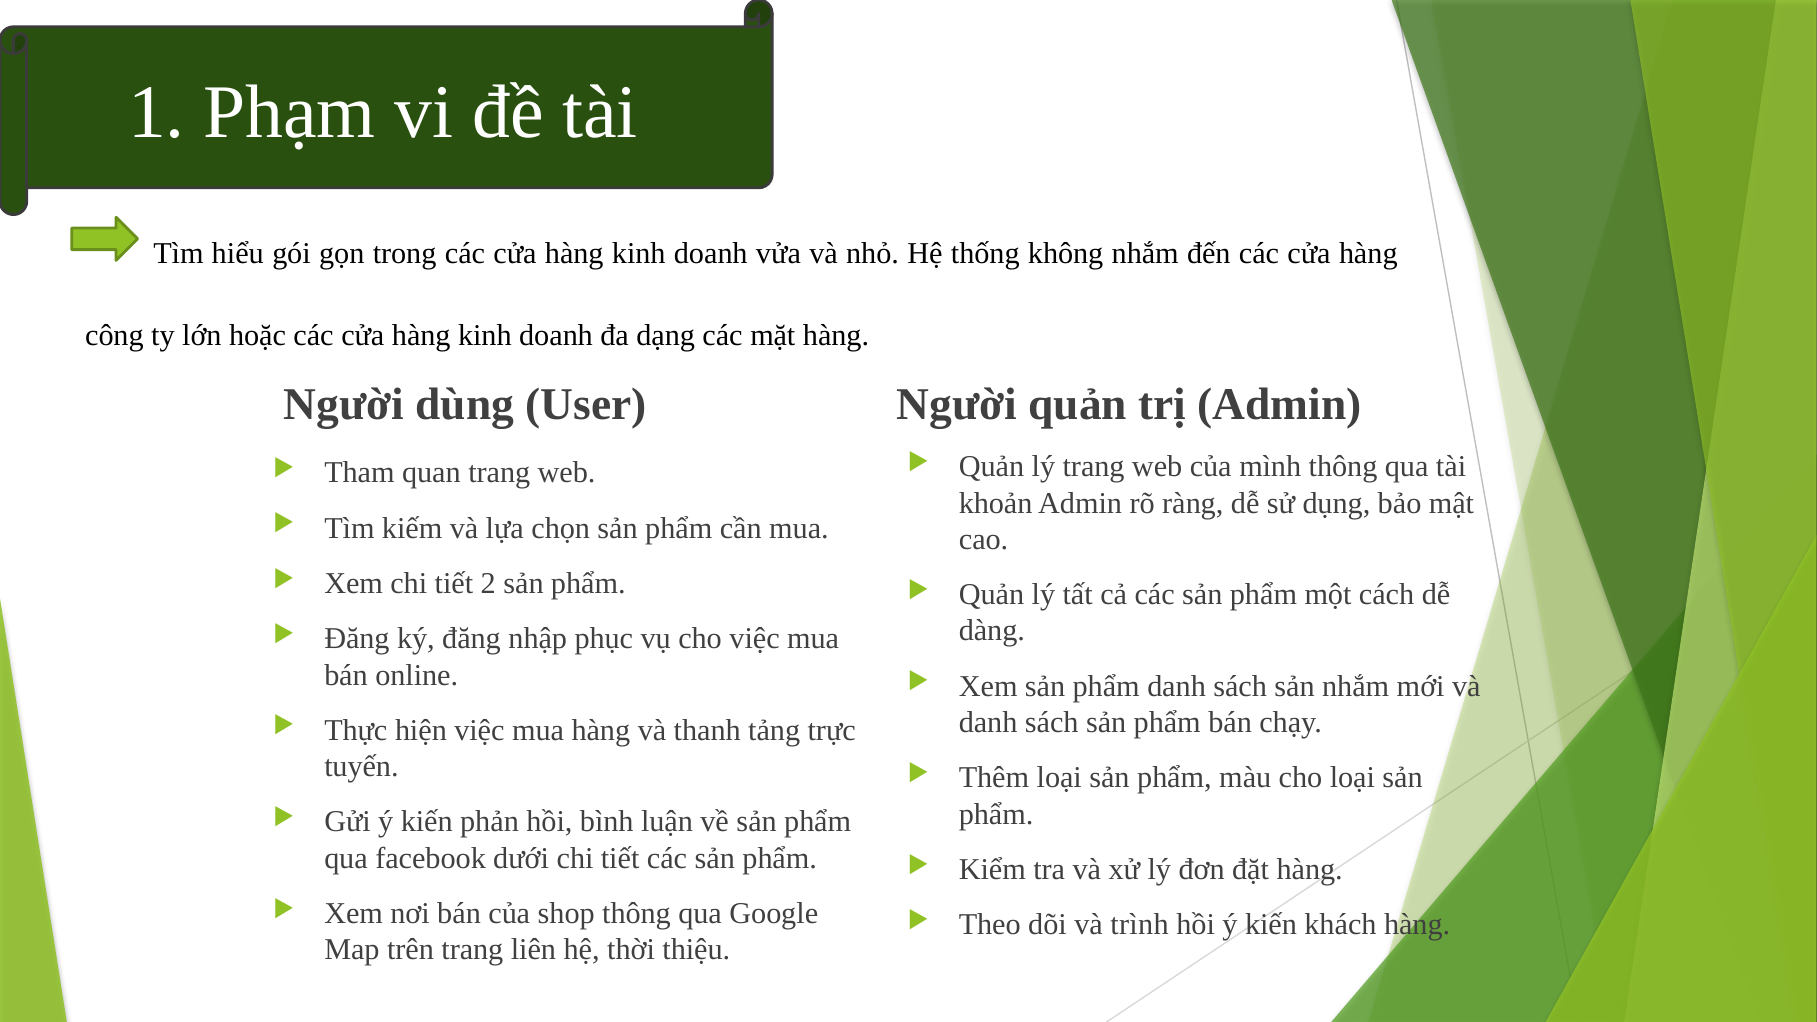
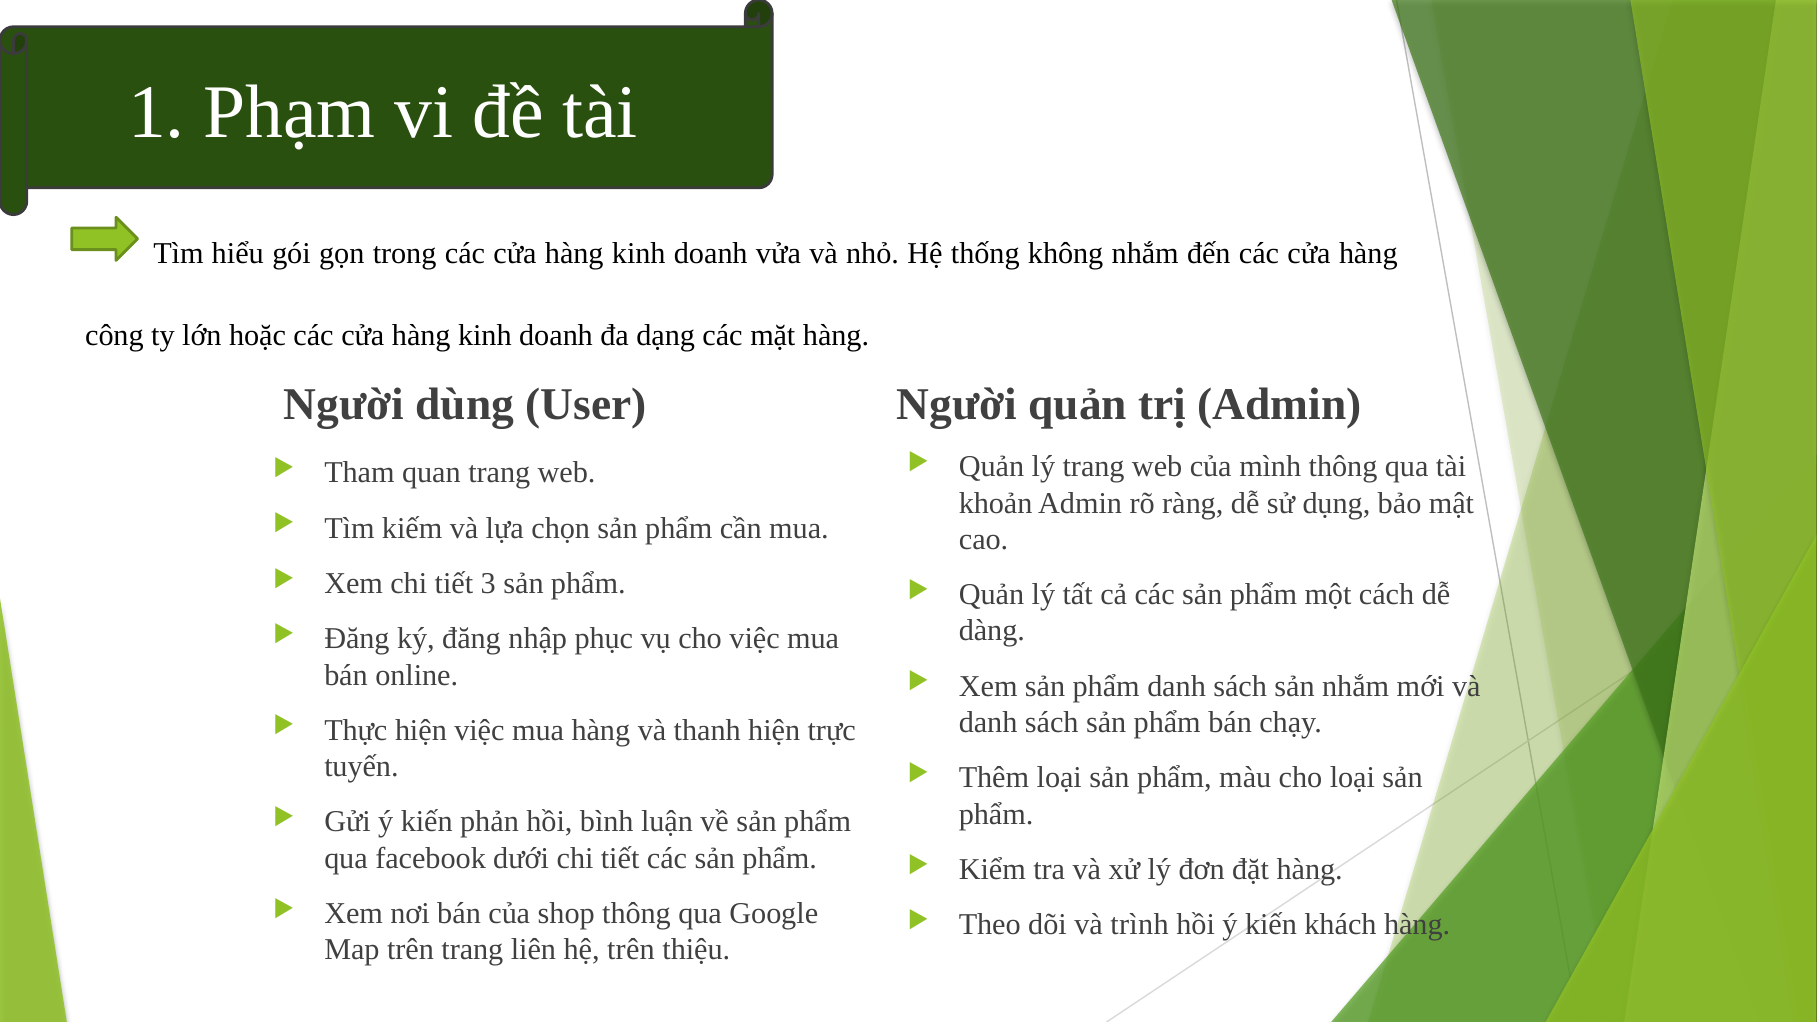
2: 2 -> 3
thanh tảng: tảng -> hiện
hệ thời: thời -> trên
